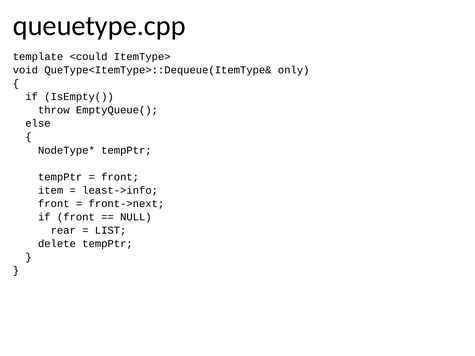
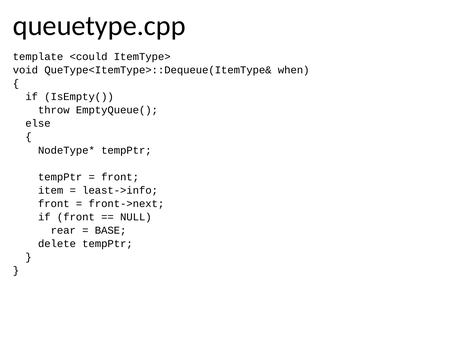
only: only -> when
LIST: LIST -> BASE
